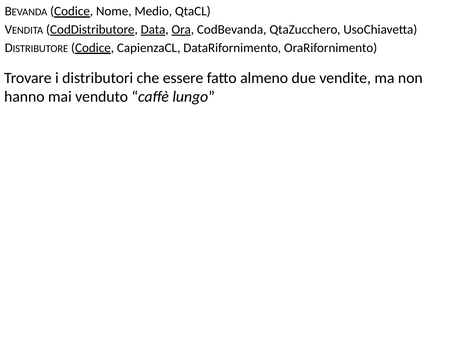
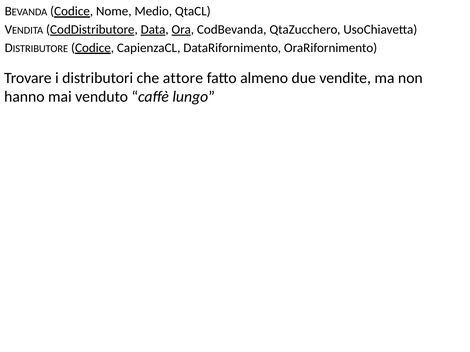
essere: essere -> attore
